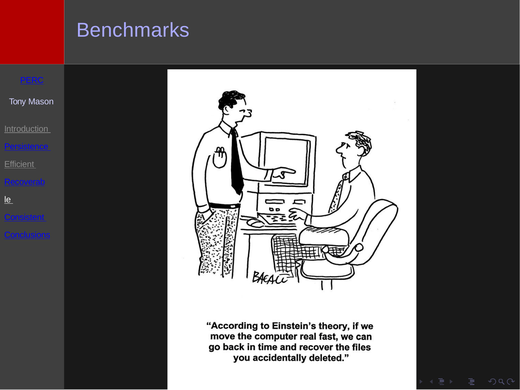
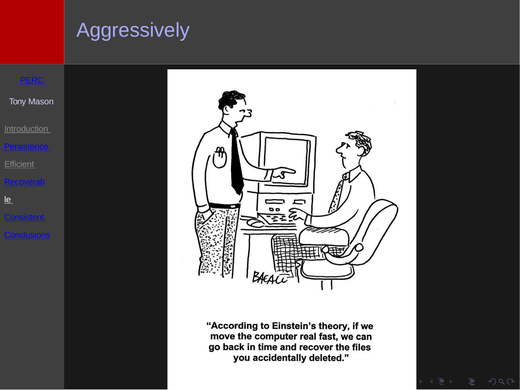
Benchmarks: Benchmarks -> Aggressively
